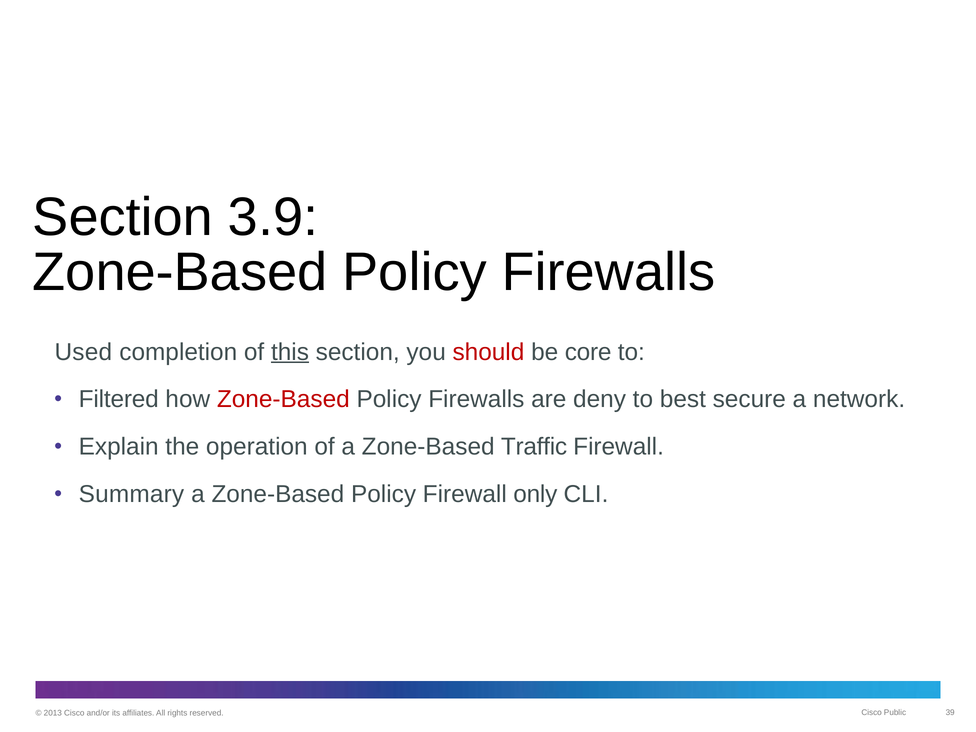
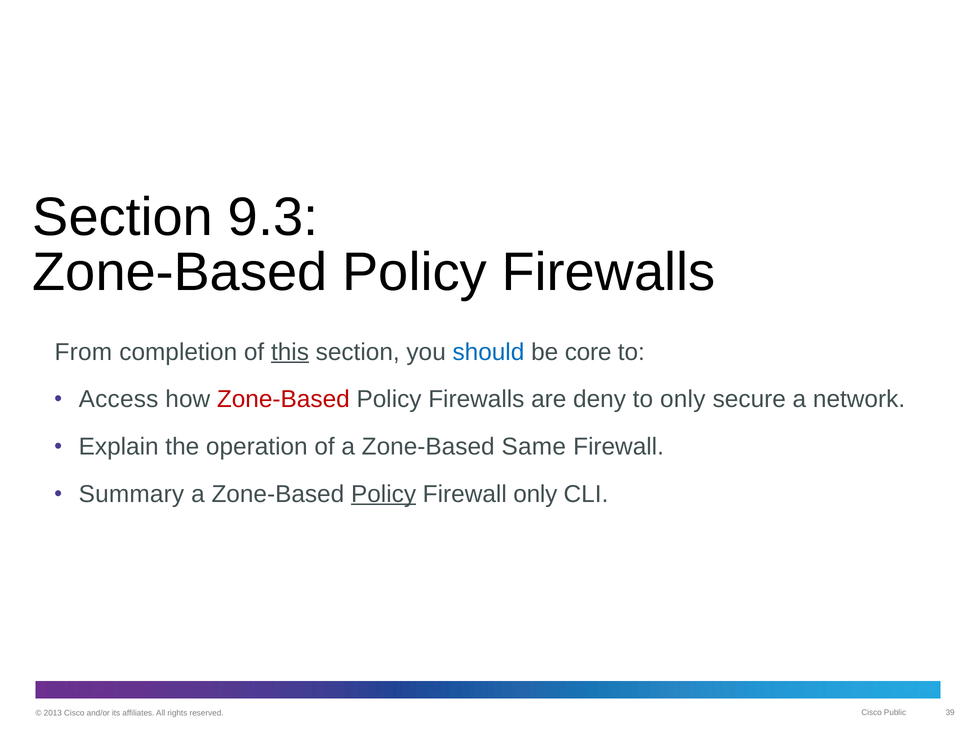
3.9: 3.9 -> 9.3
Used: Used -> From
should colour: red -> blue
Filtered: Filtered -> Access
to best: best -> only
Traffic: Traffic -> Same
Policy at (384, 494) underline: none -> present
